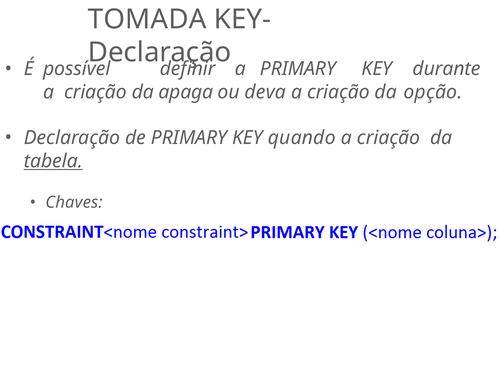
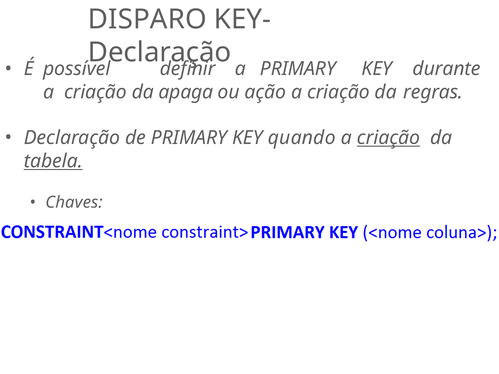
TOMADA: TOMADA -> DISPARO
deva: deva -> ação
opção: opção -> regras
criação at (389, 138) underline: none -> present
